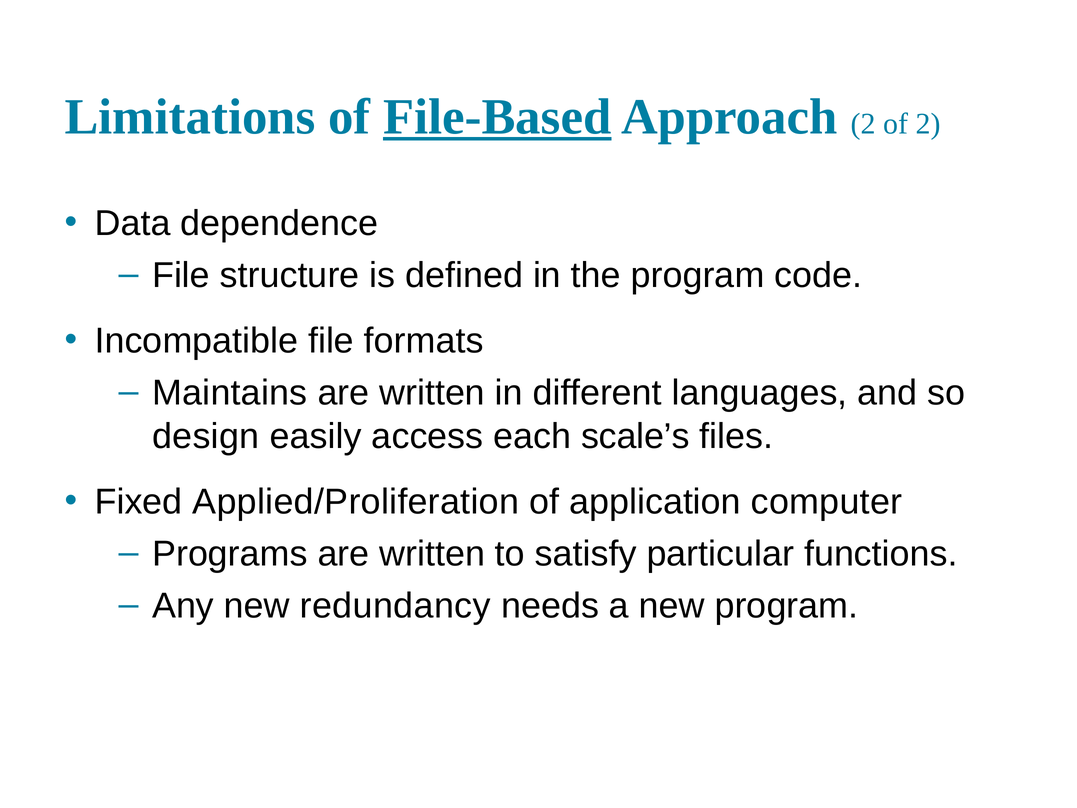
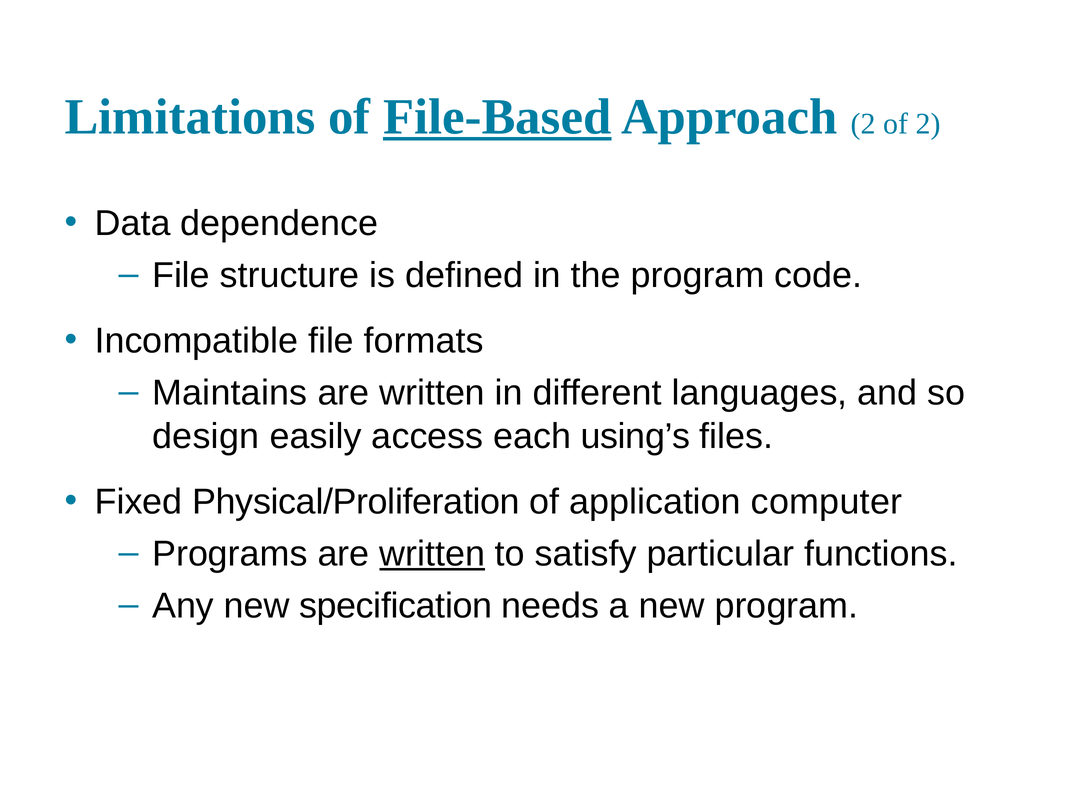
scale’s: scale’s -> using’s
Applied/Proliferation: Applied/Proliferation -> Physical/Proliferation
written at (432, 554) underline: none -> present
redundancy: redundancy -> specification
